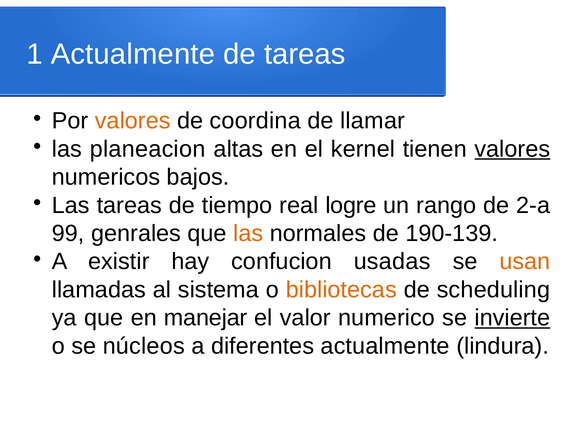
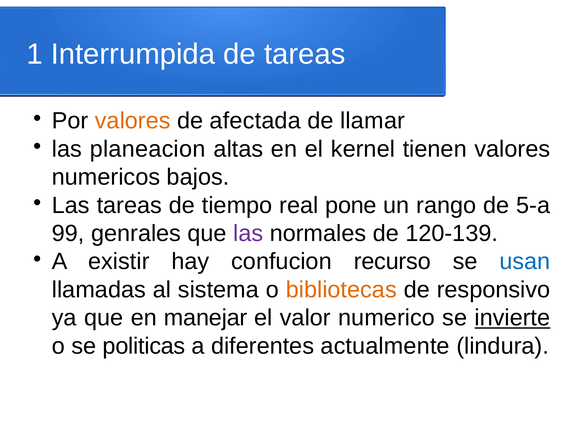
1 Actualmente: Actualmente -> Interrumpida
coordina: coordina -> afectada
valores at (512, 149) underline: present -> none
logre: logre -> pone
2-a: 2-a -> 5-a
las at (248, 234) colour: orange -> purple
190-139: 190-139 -> 120-139
usadas: usadas -> recurso
usan colour: orange -> blue
scheduling: scheduling -> responsivo
núcleos: núcleos -> politicas
